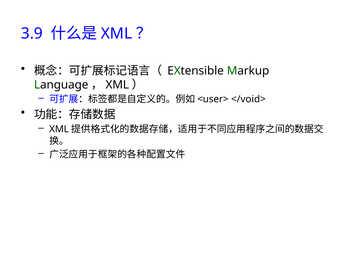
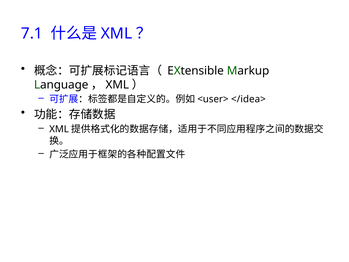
3.9: 3.9 -> 7.1
</void>: </void> -> </idea>
